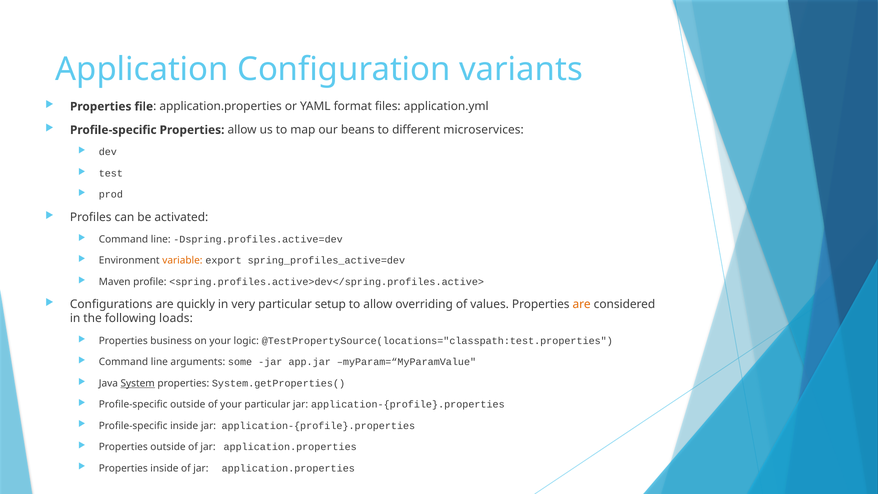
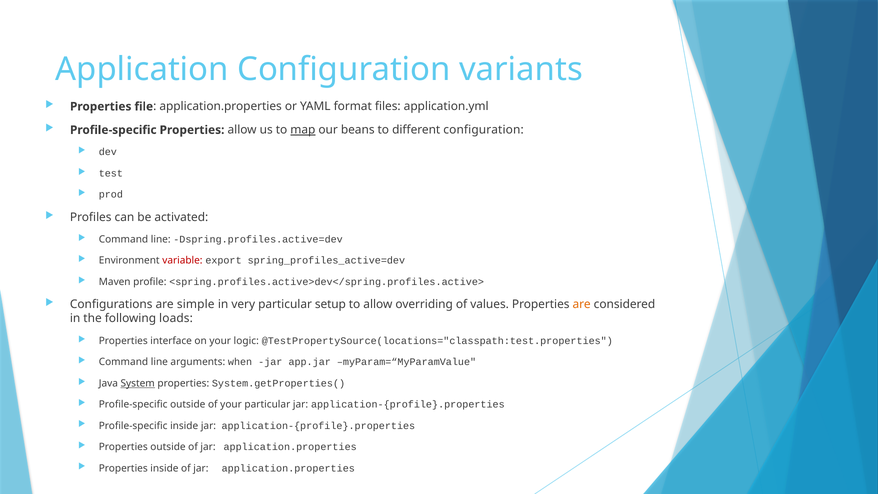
map underline: none -> present
different microservices: microservices -> configuration
variable colour: orange -> red
quickly: quickly -> simple
business: business -> interface
some: some -> when
